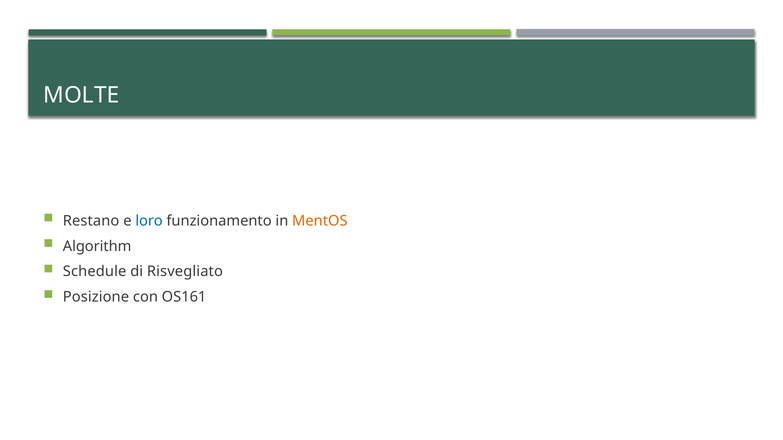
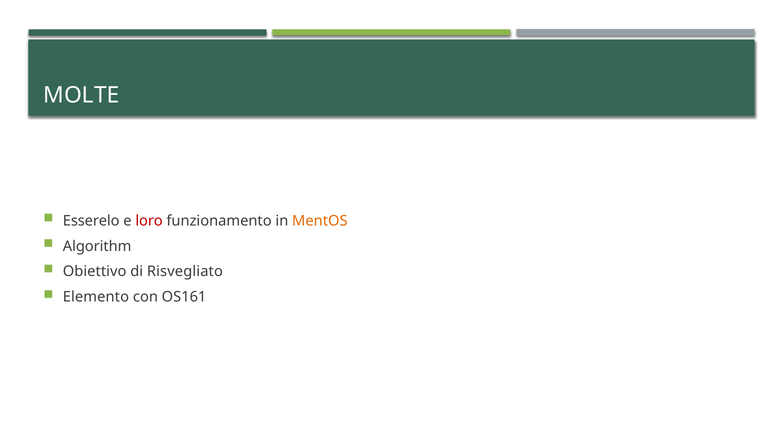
Restano: Restano -> Esserelo
loro colour: blue -> red
Schedule: Schedule -> Obiettivo
Posizione: Posizione -> Elemento
